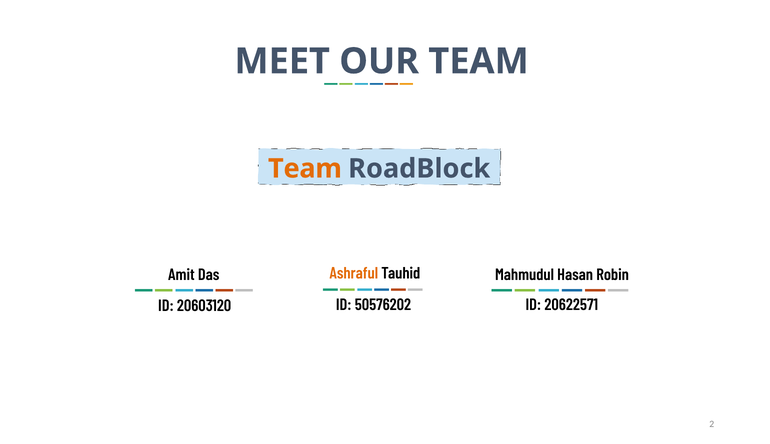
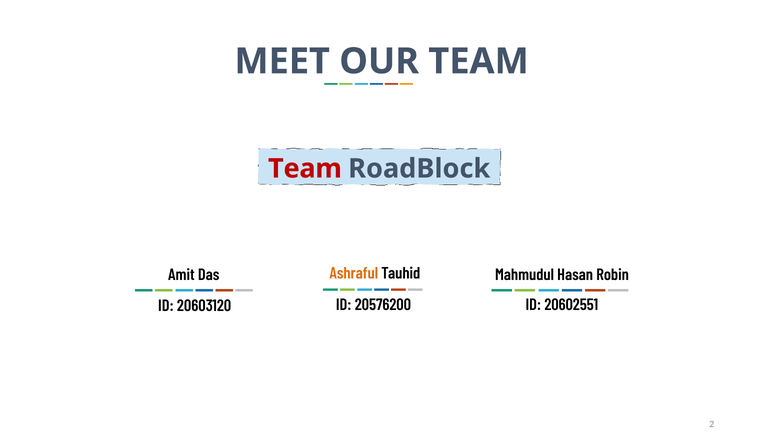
Team at (305, 169) colour: orange -> red
50576202: 50576202 -> 20576200
20622571: 20622571 -> 20602551
